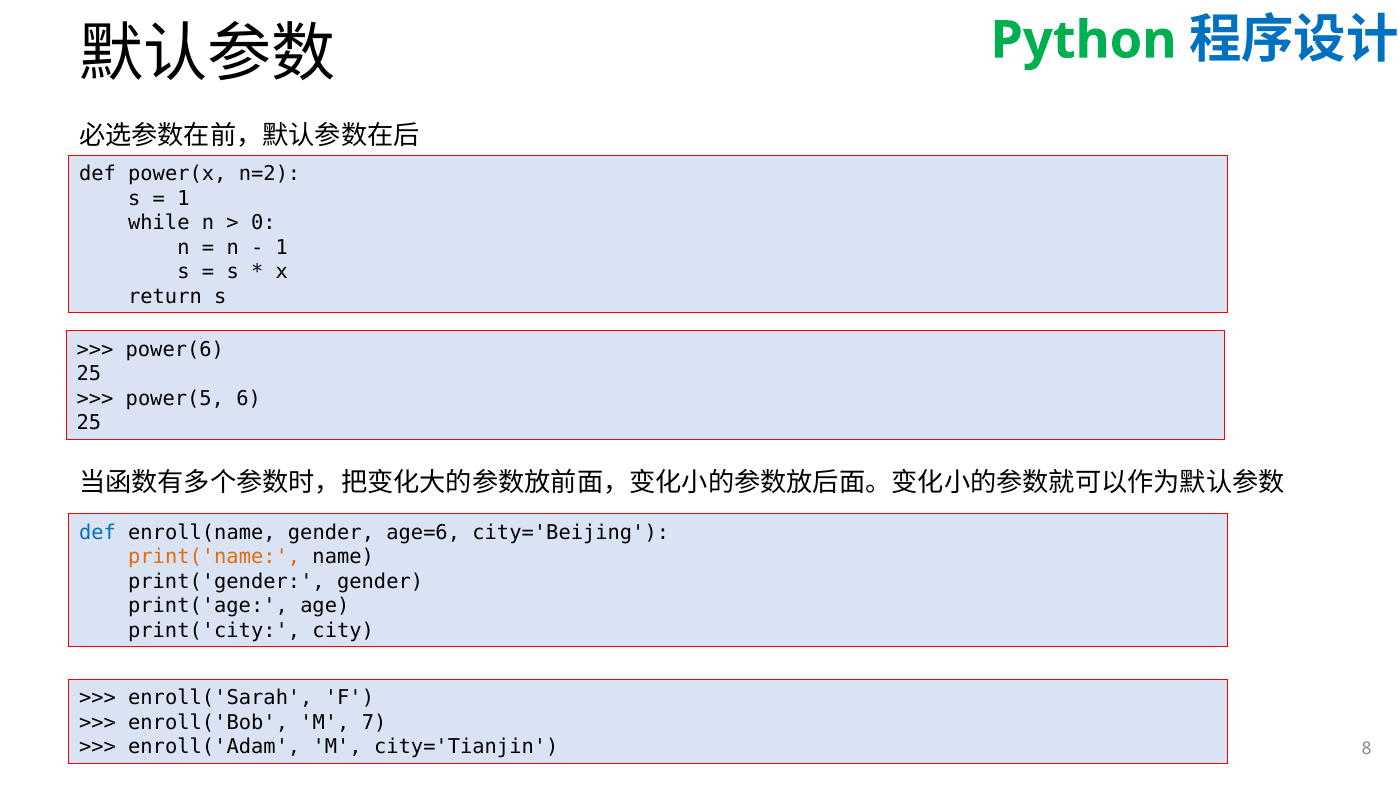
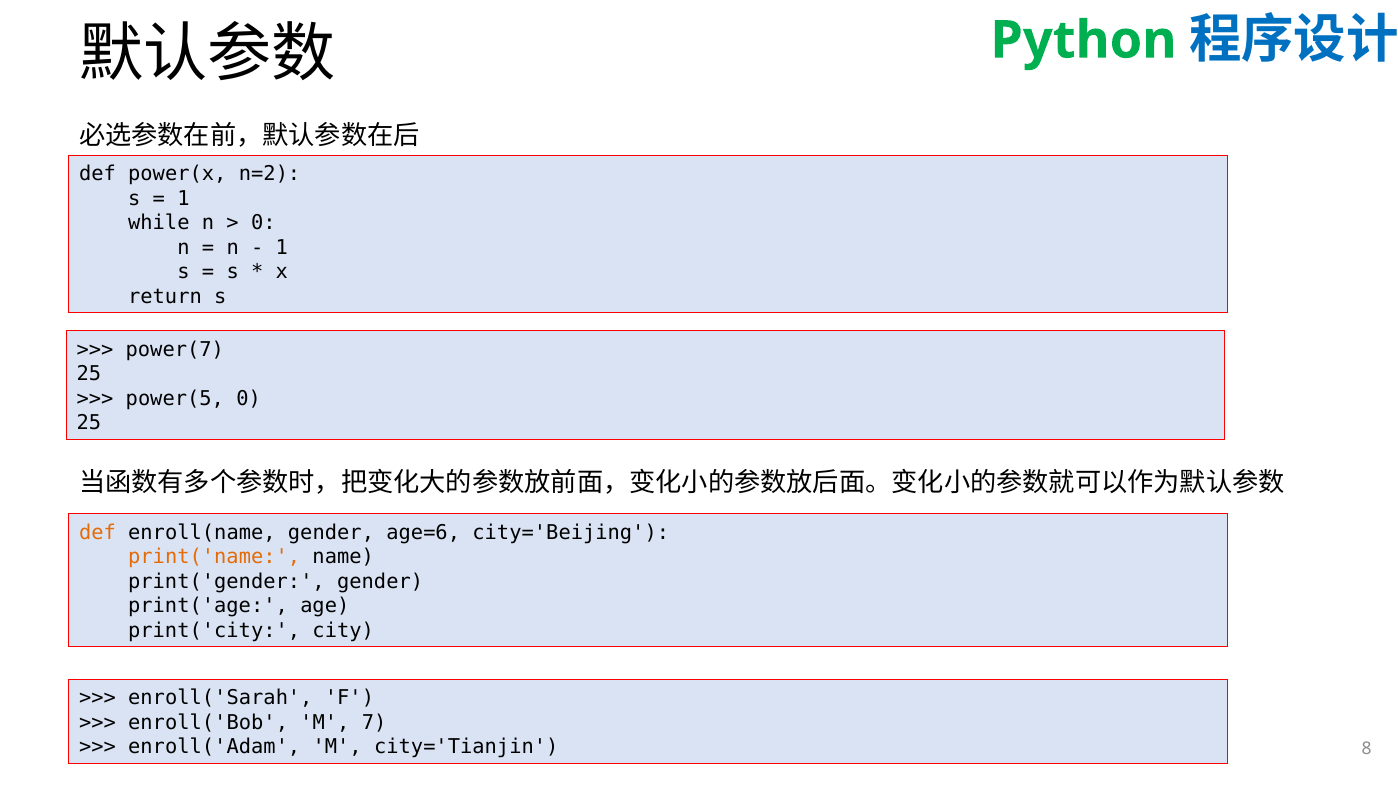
power(6: power(6 -> power(7
power(5 6: 6 -> 0
def at (97, 533) colour: blue -> orange
